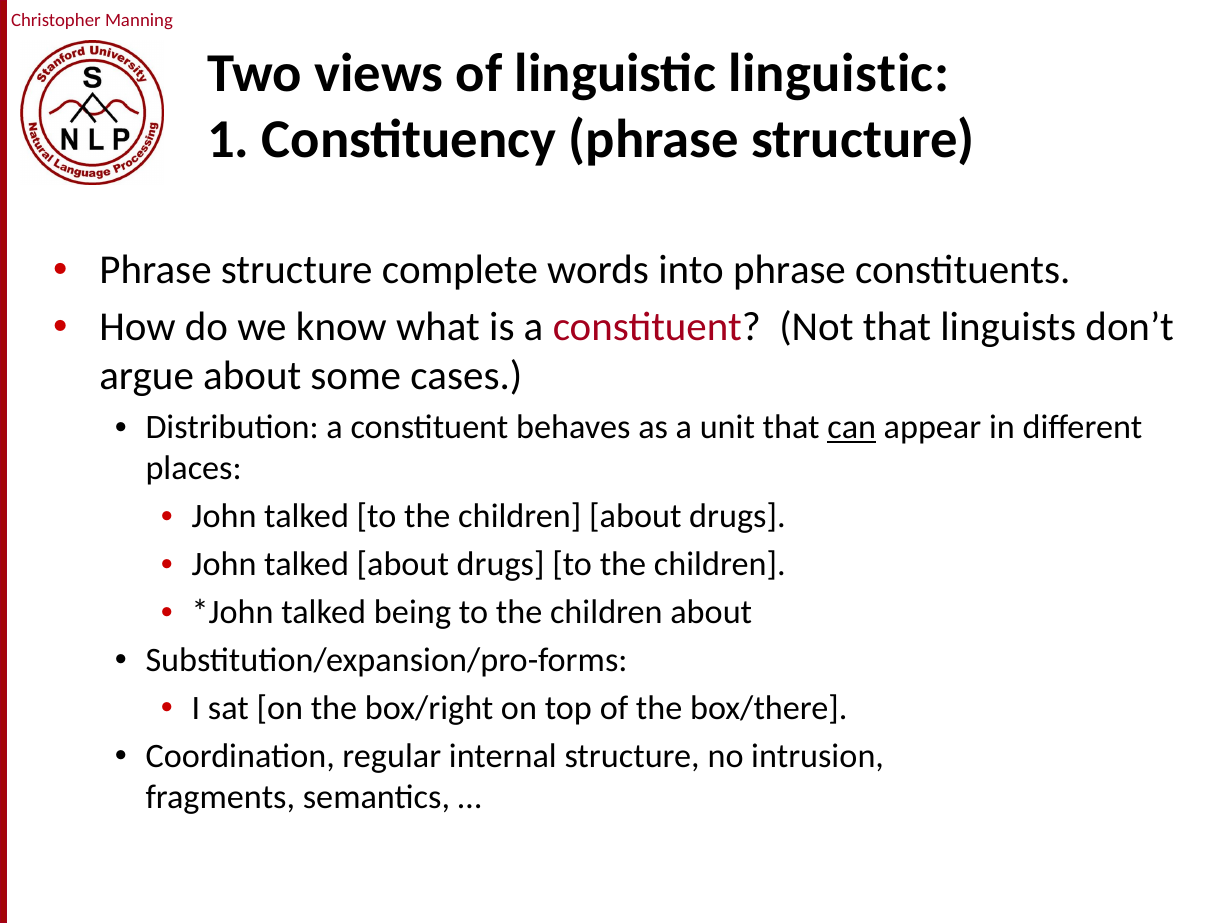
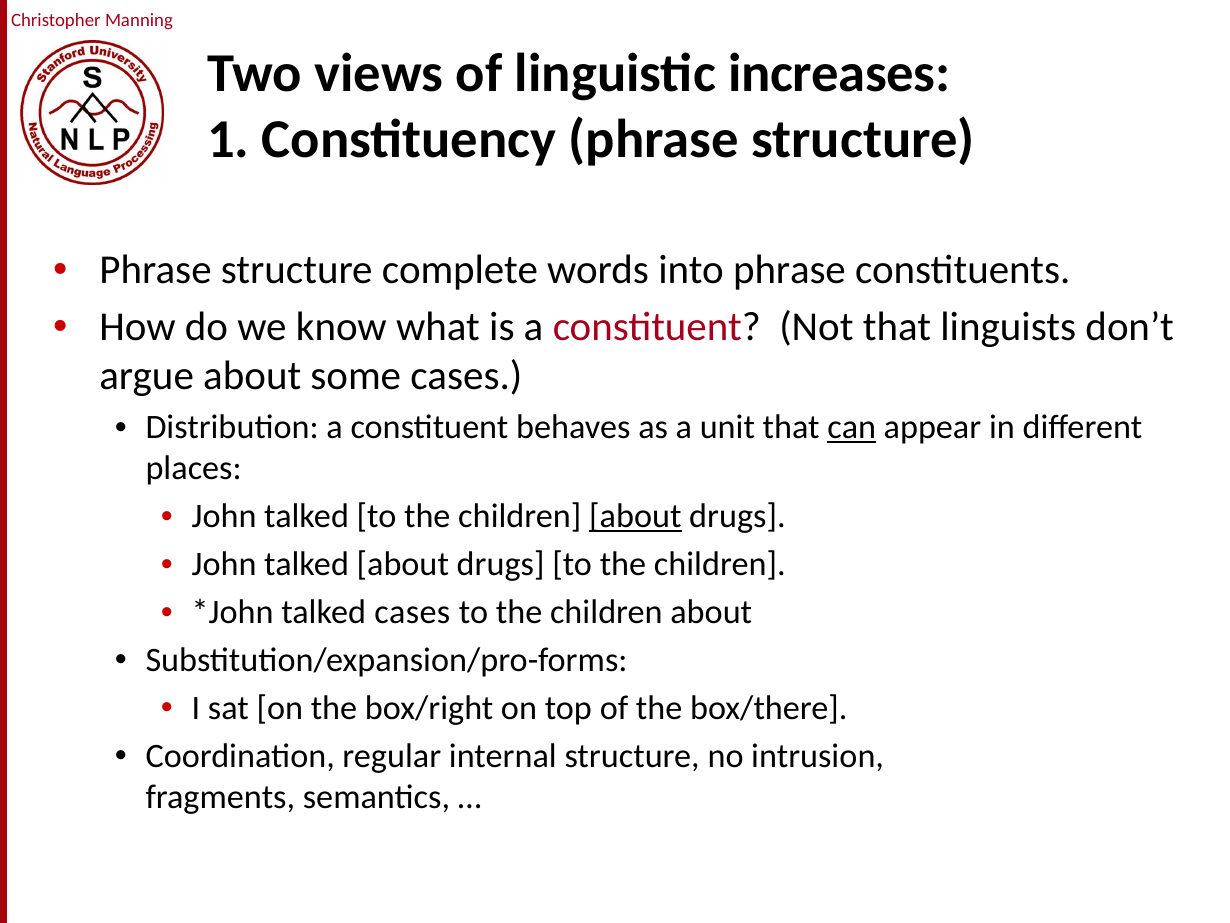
linguistic linguistic: linguistic -> increases
about at (635, 516) underline: none -> present
talked being: being -> cases
